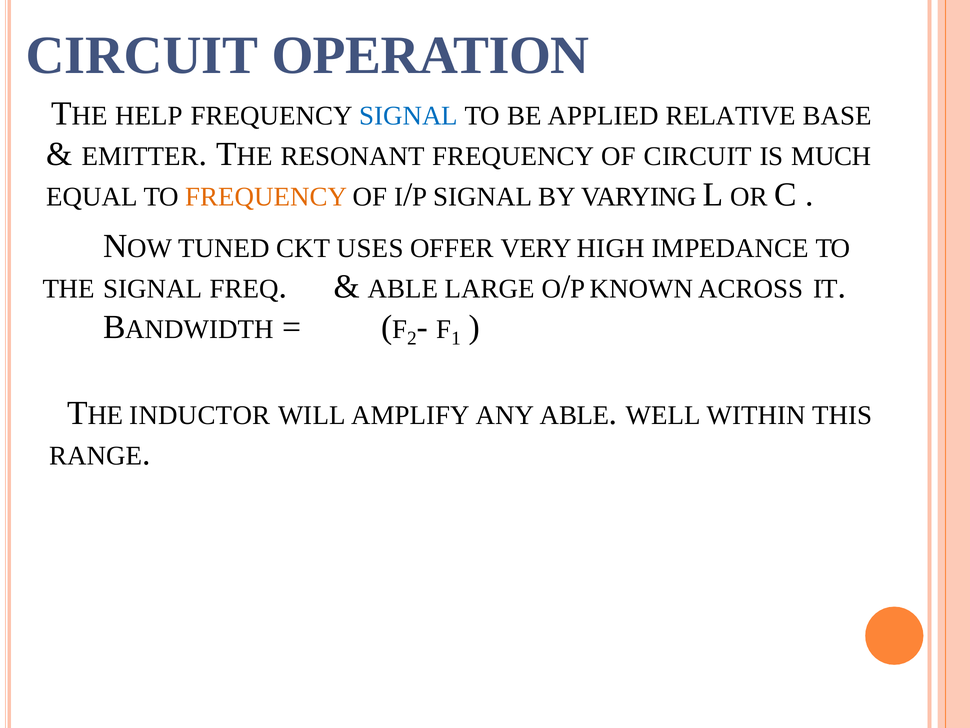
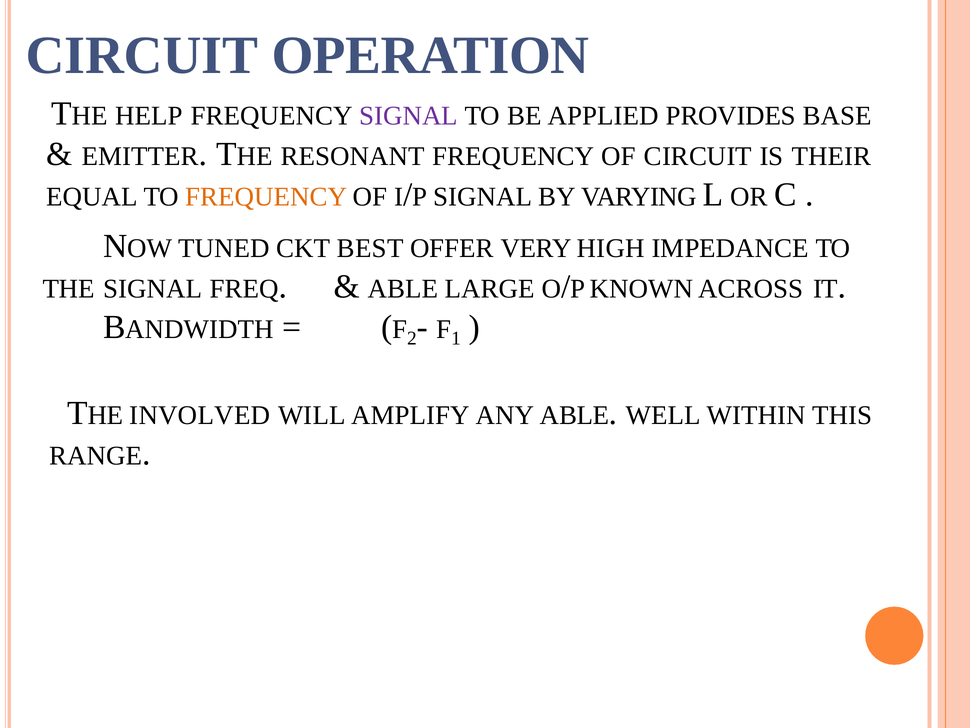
SIGNAL at (409, 116) colour: blue -> purple
RELATIVE: RELATIVE -> PROVIDES
MUCH: MUCH -> THEIR
USES: USES -> BEST
INDUCTOR: INDUCTOR -> INVOLVED
